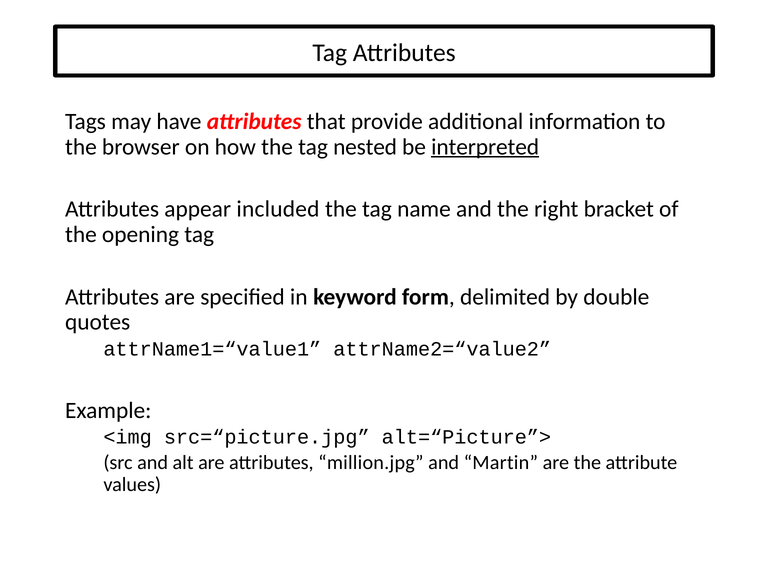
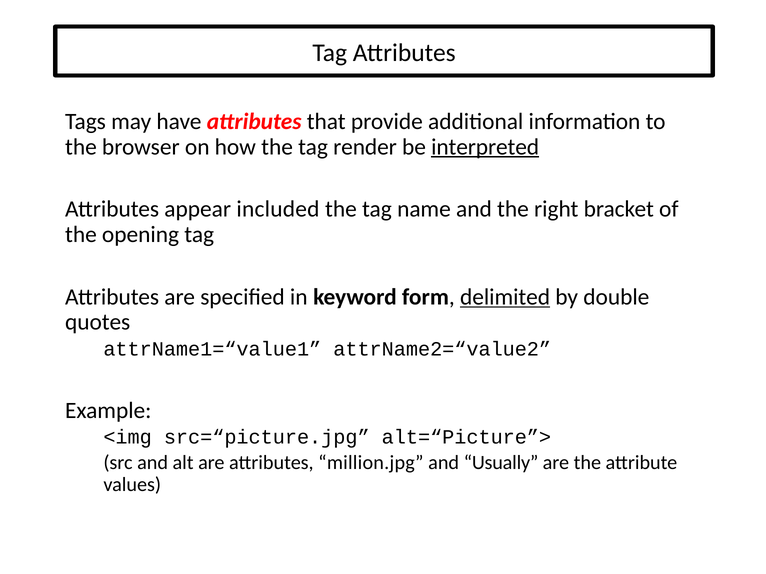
nested: nested -> render
delimited underline: none -> present
Martin: Martin -> Usually
